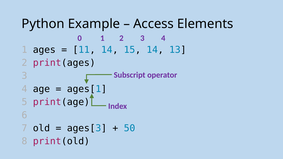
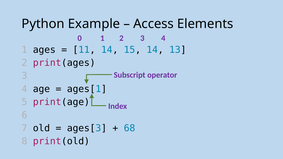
50: 50 -> 68
